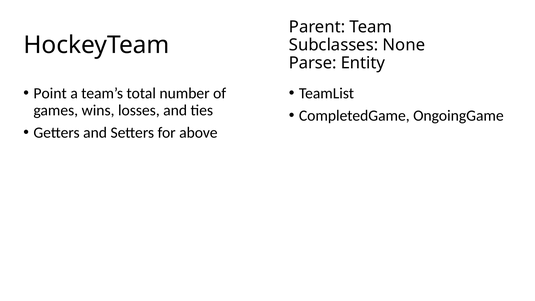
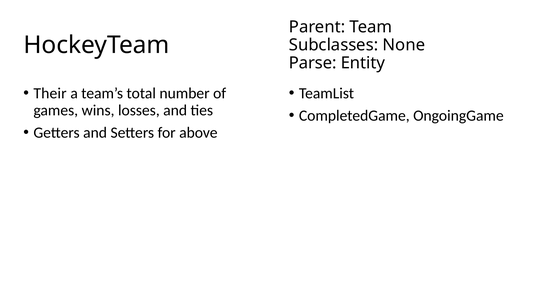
Point: Point -> Their
